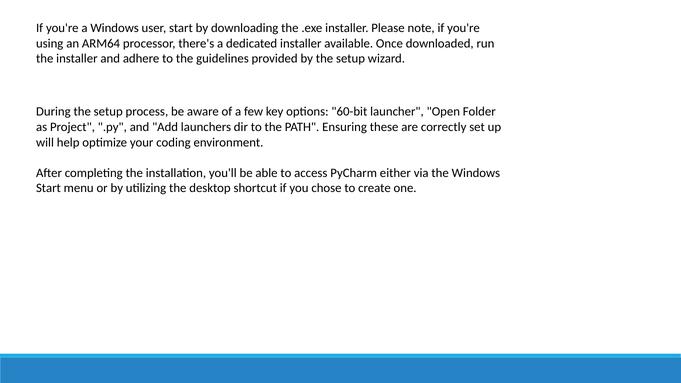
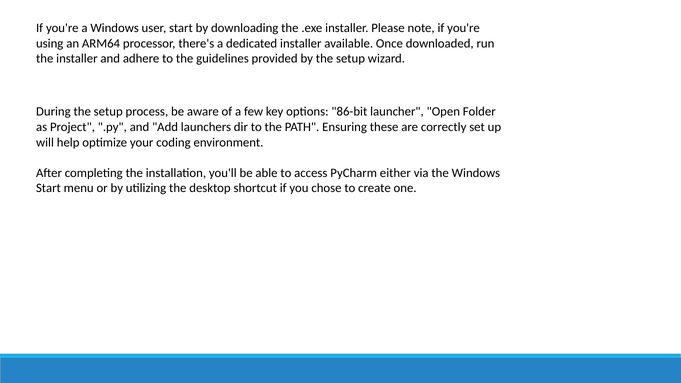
60-bit: 60-bit -> 86-bit
